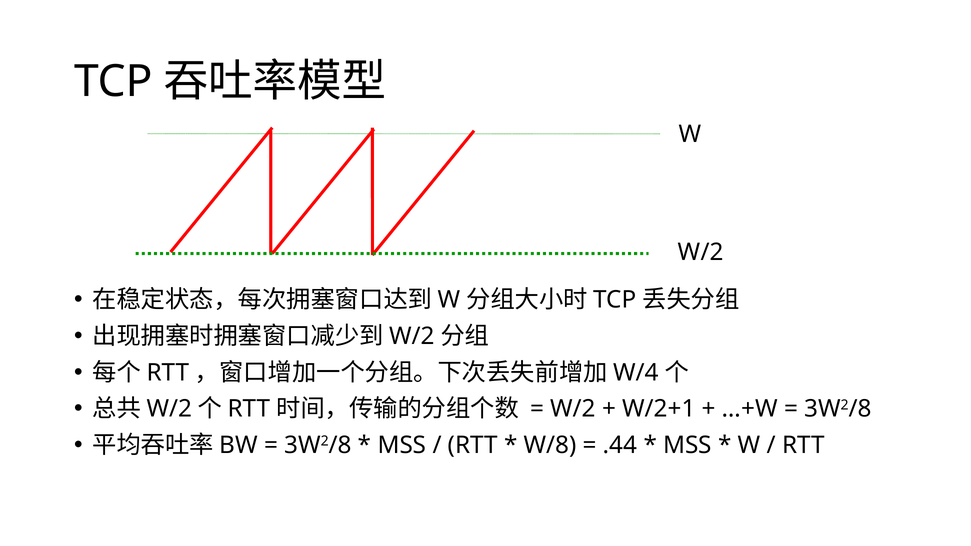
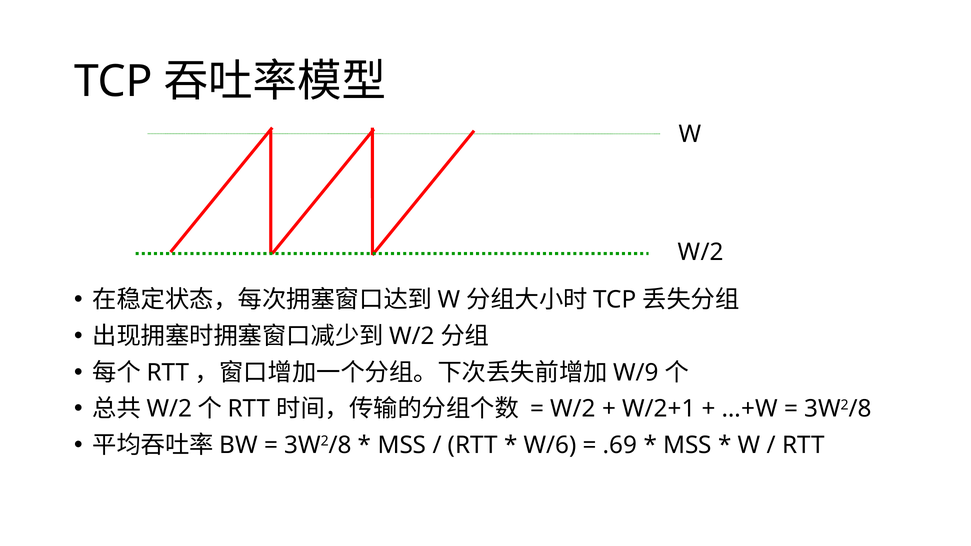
W/4: W/4 -> W/9
W/8: W/8 -> W/6
.44: .44 -> .69
